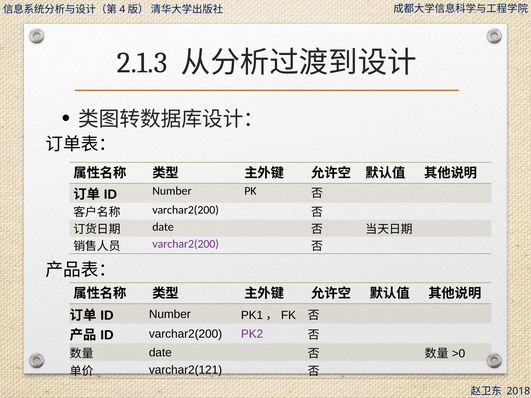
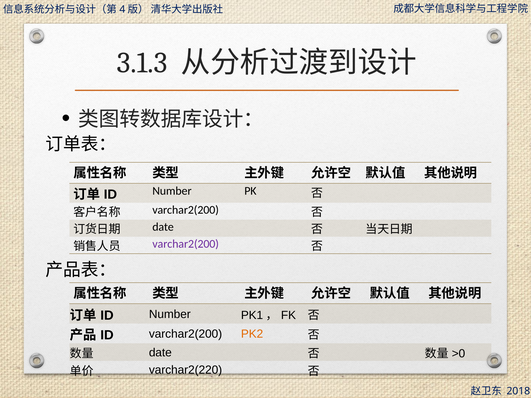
2.1.3: 2.1.3 -> 3.1.3
PK2 colour: purple -> orange
varchar2(121: varchar2(121 -> varchar2(220
